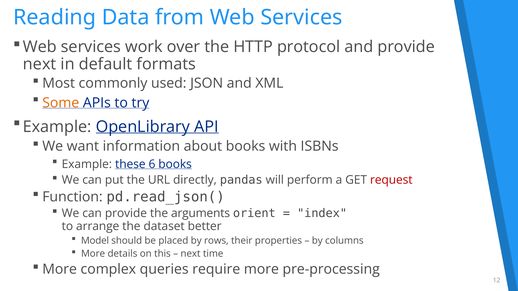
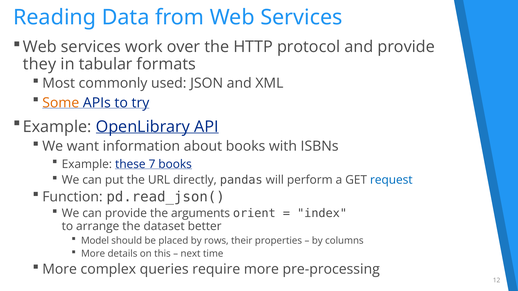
next at (40, 64): next -> they
default: default -> tabular
6: 6 -> 7
request colour: red -> blue
